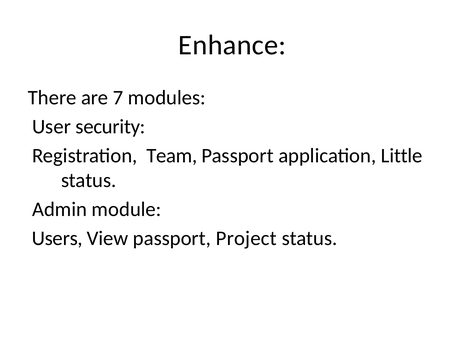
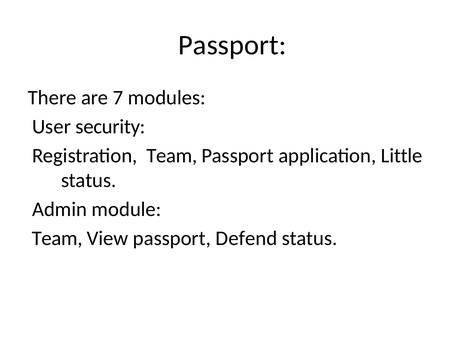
Enhance at (232, 45): Enhance -> Passport
Users at (57, 238): Users -> Team
Project: Project -> Defend
